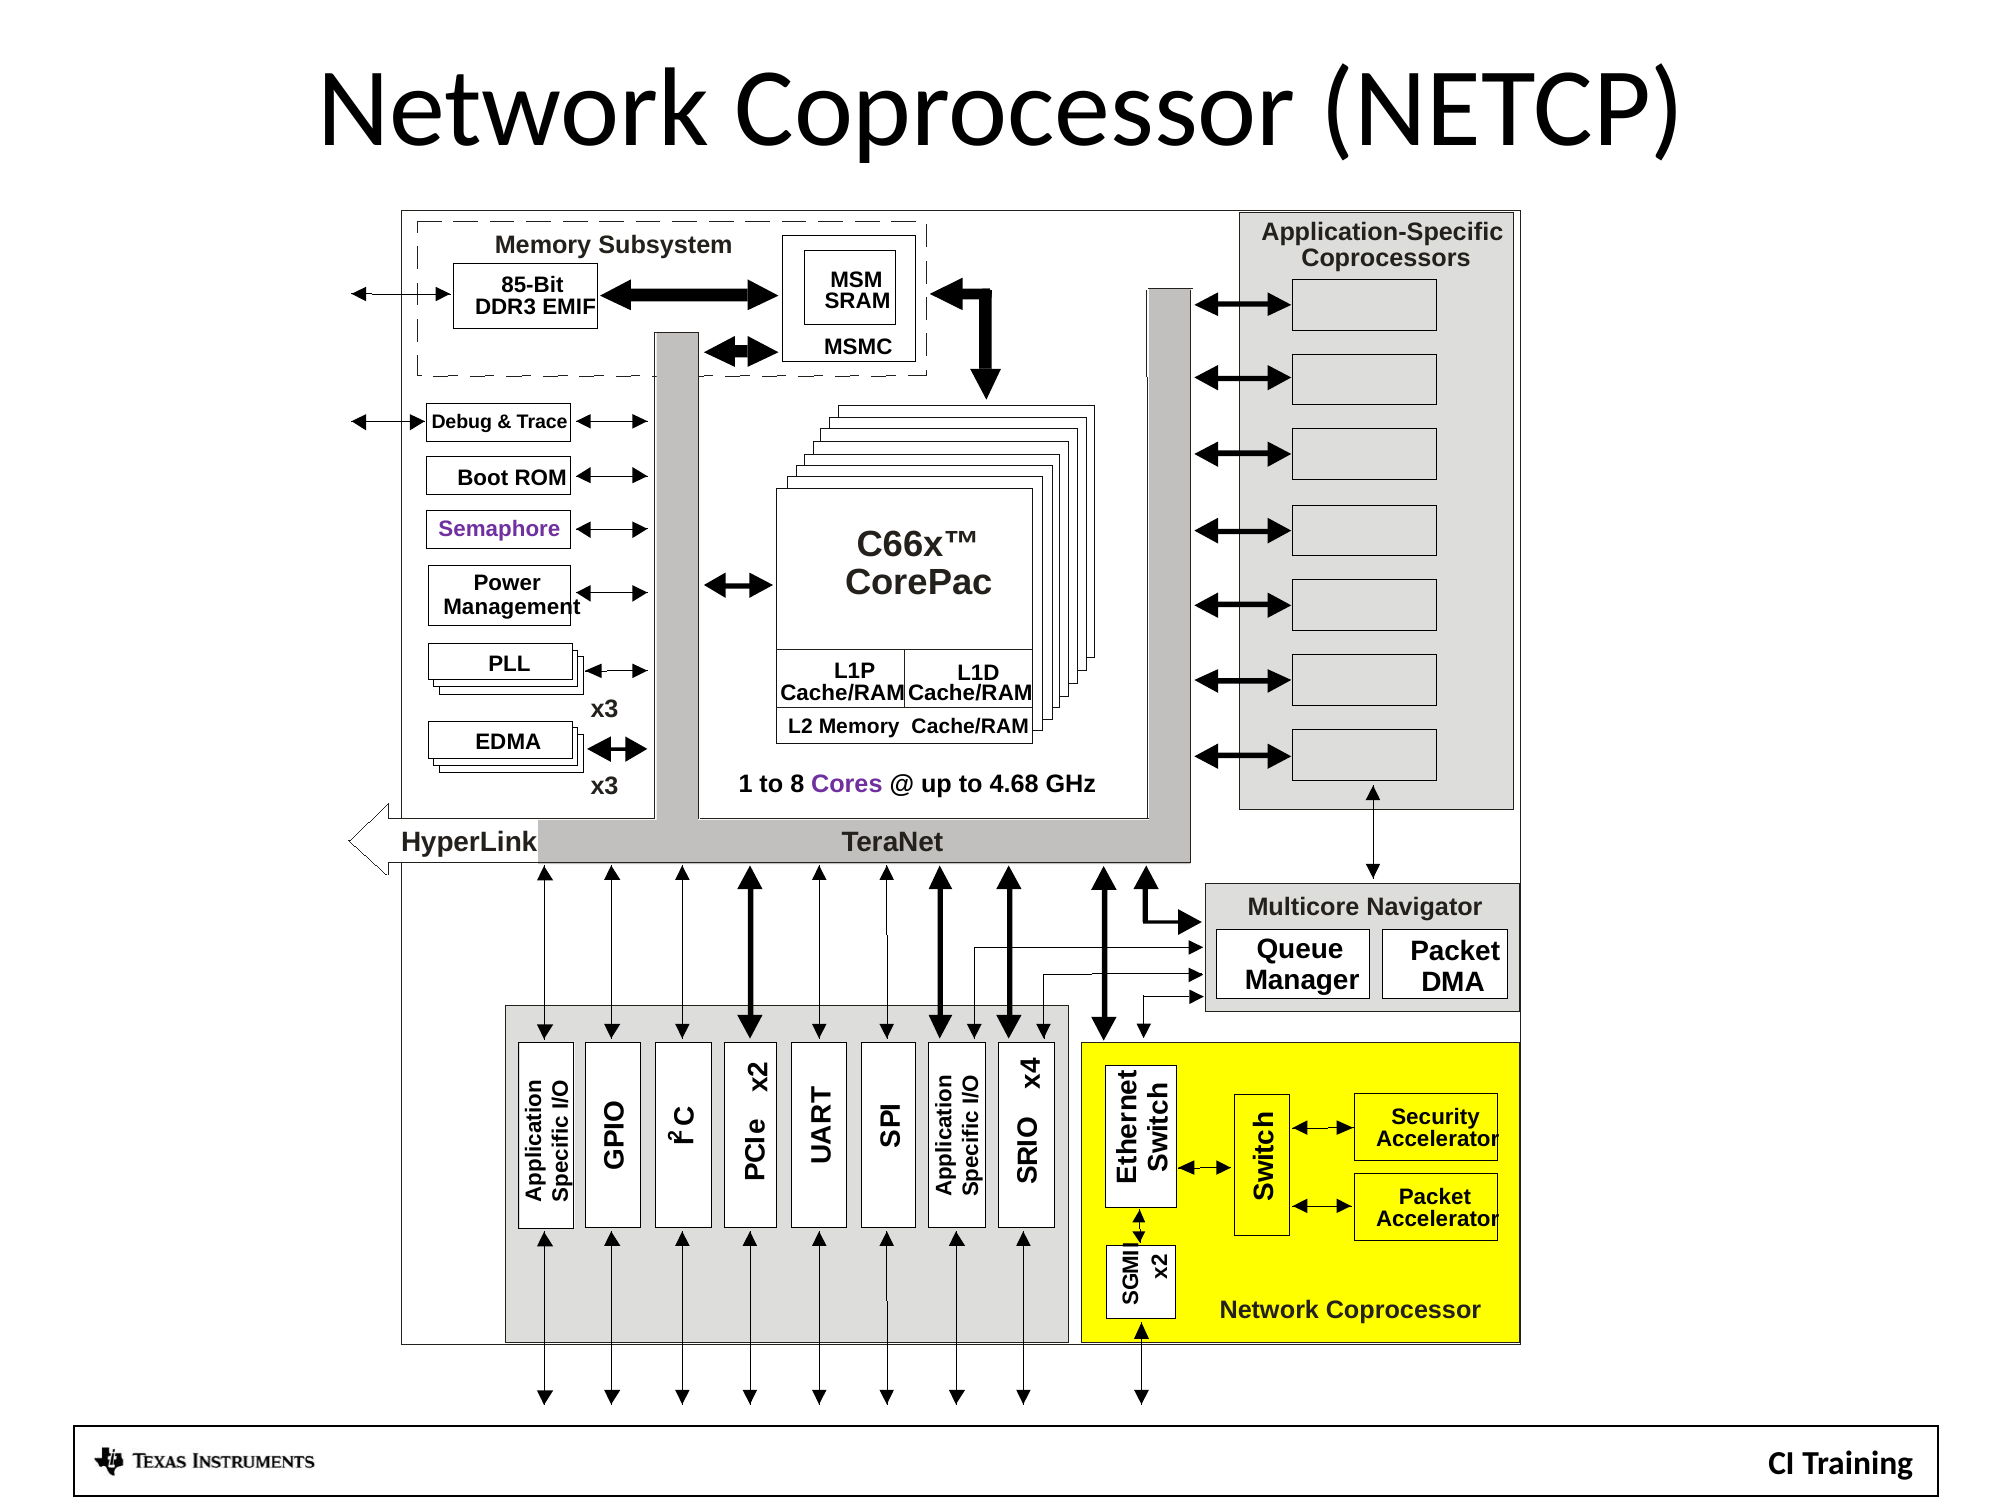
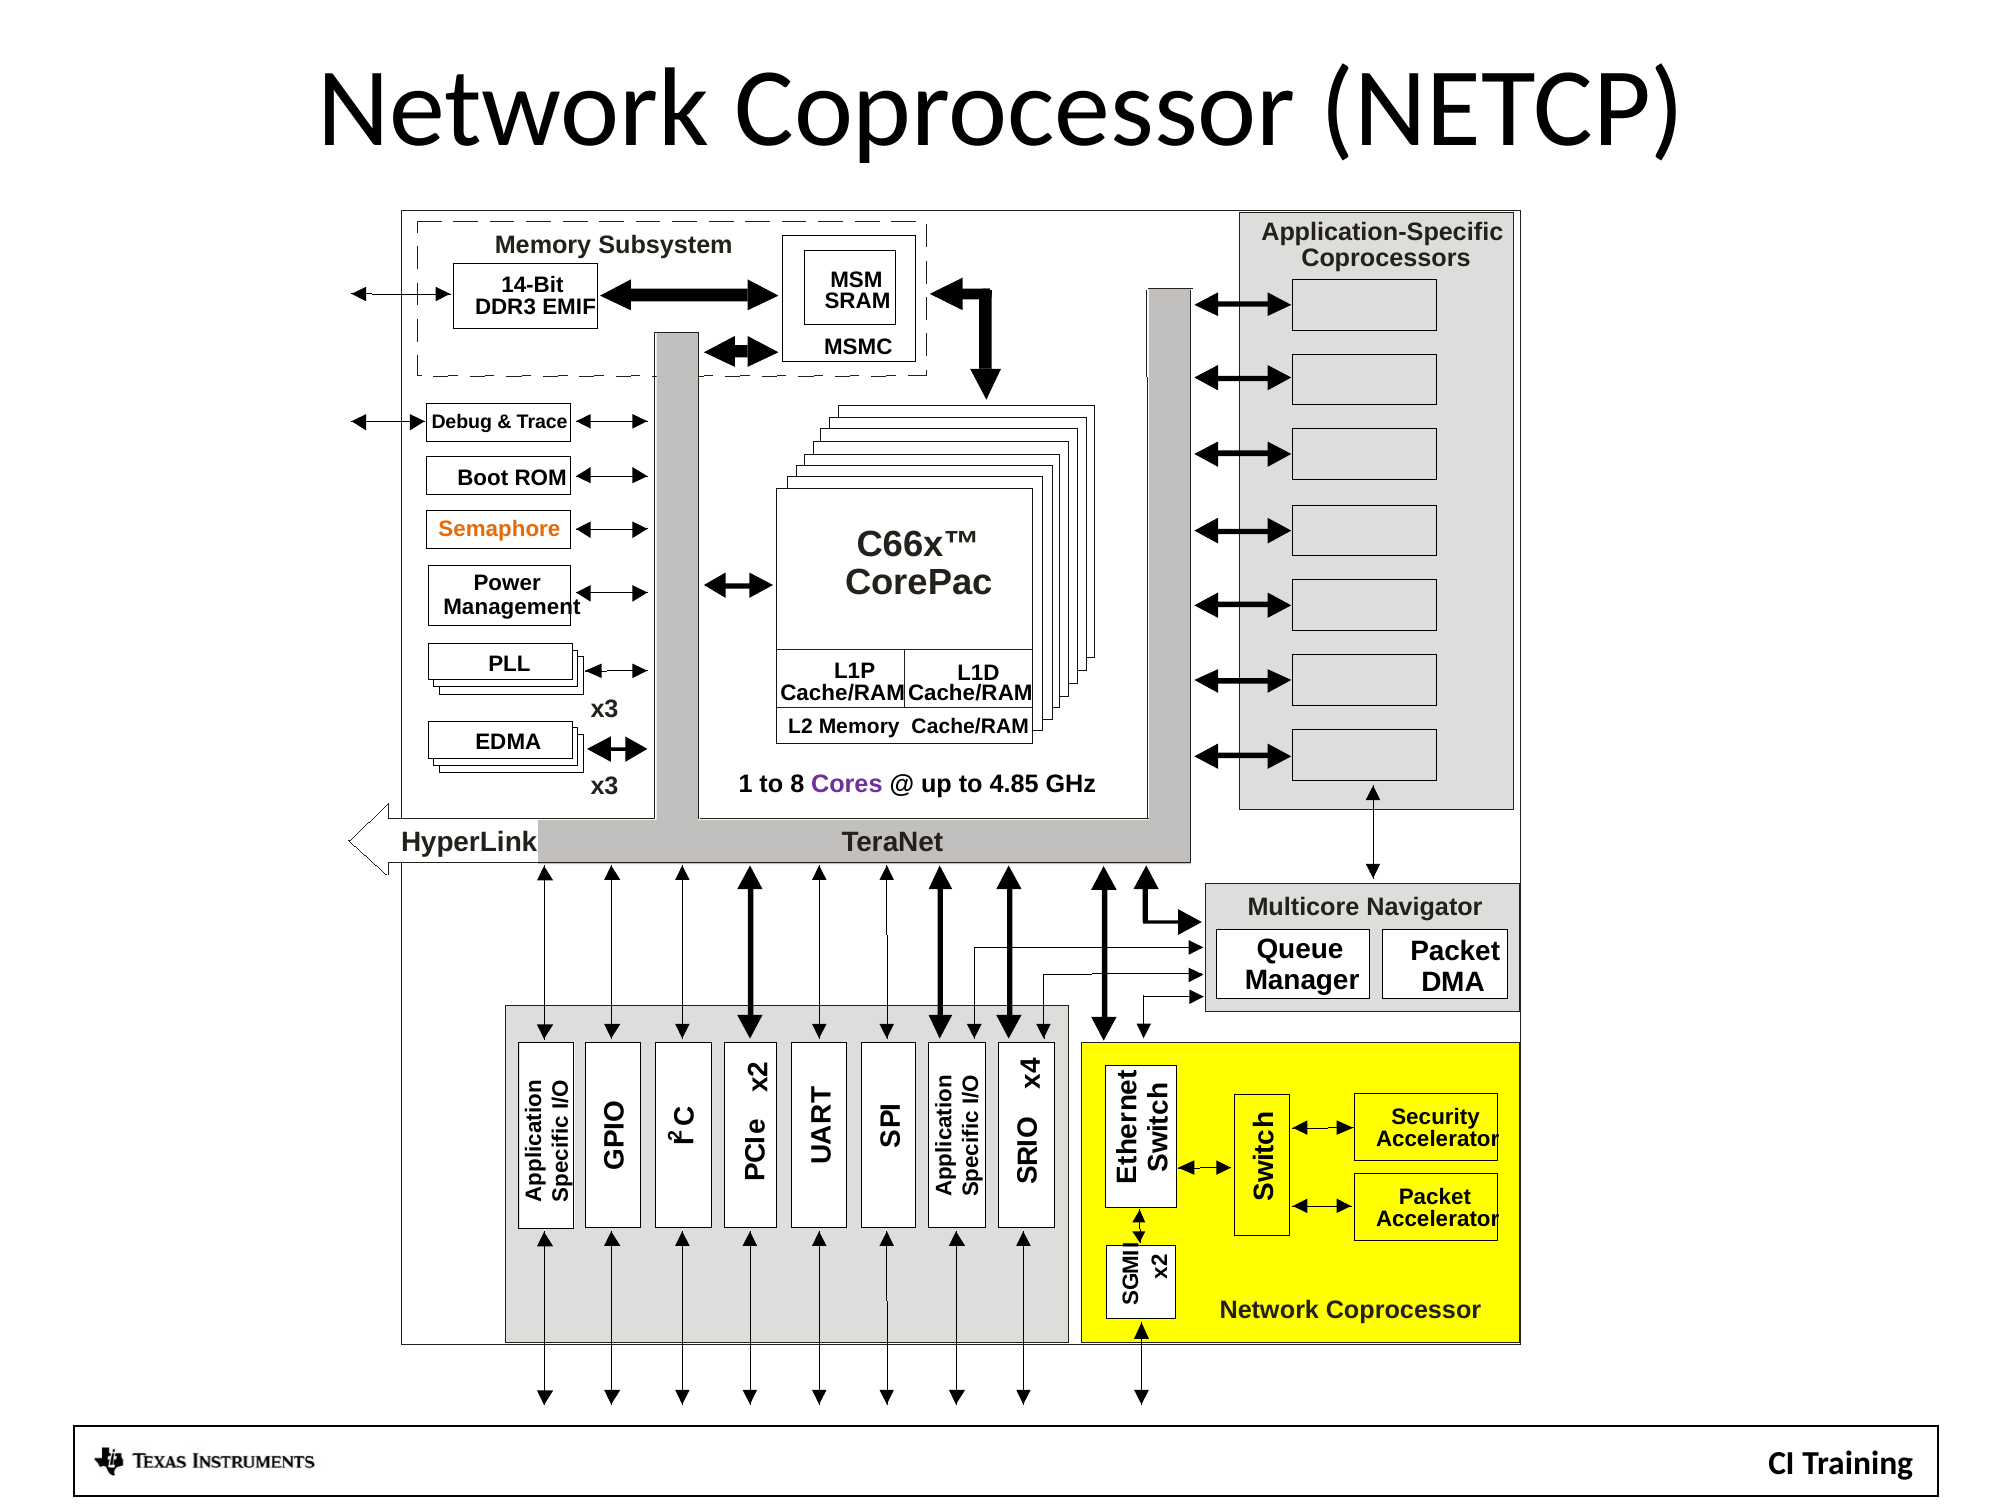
85-Bit: 85-Bit -> 14-Bit
Semaphore colour: purple -> orange
4.68: 4.68 -> 4.85
